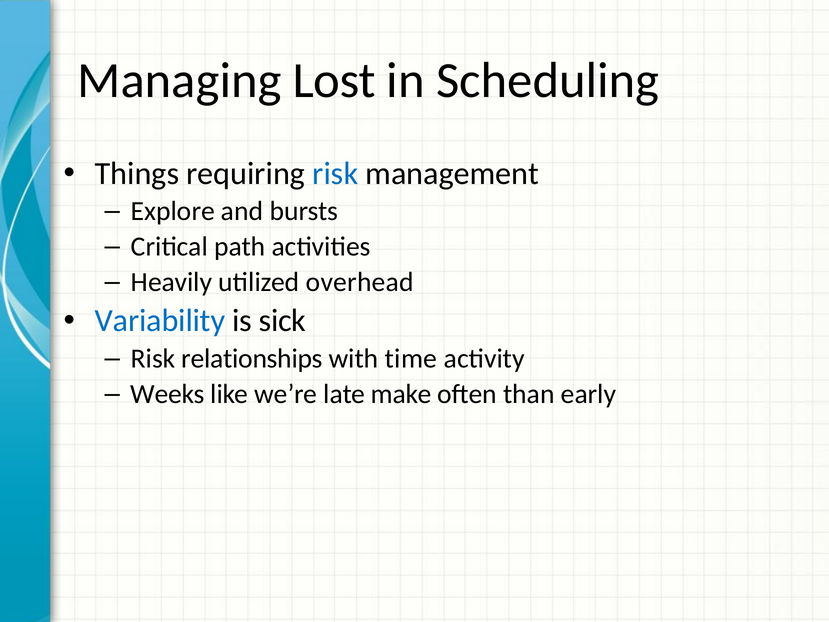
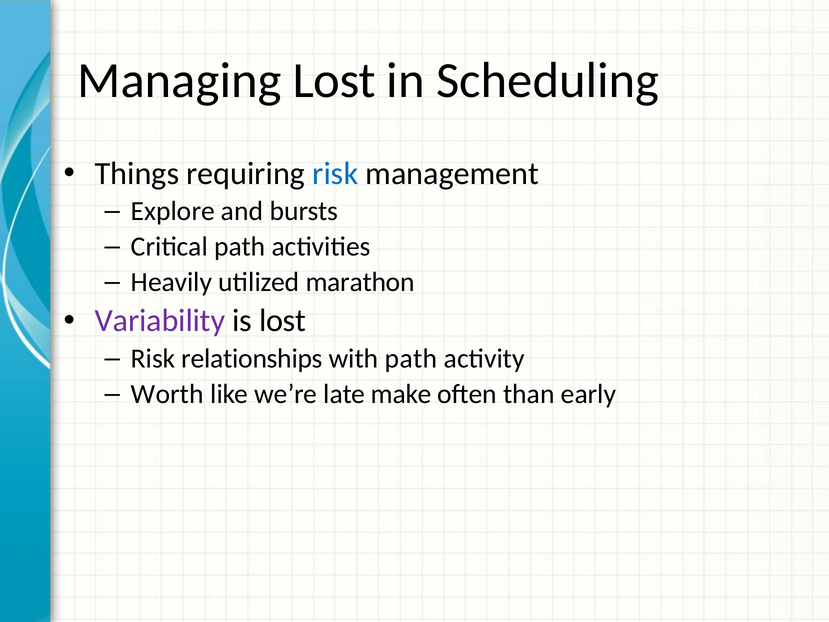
overhead: overhead -> marathon
Variability colour: blue -> purple
is sick: sick -> lost
with time: time -> path
Weeks: Weeks -> Worth
